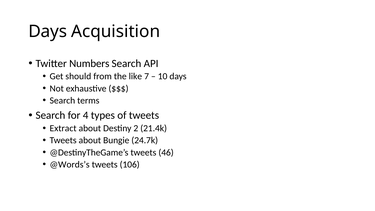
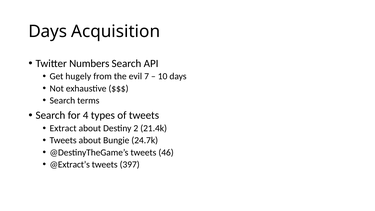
should: should -> hugely
like: like -> evil
@Words’s: @Words’s -> @Extract’s
106: 106 -> 397
